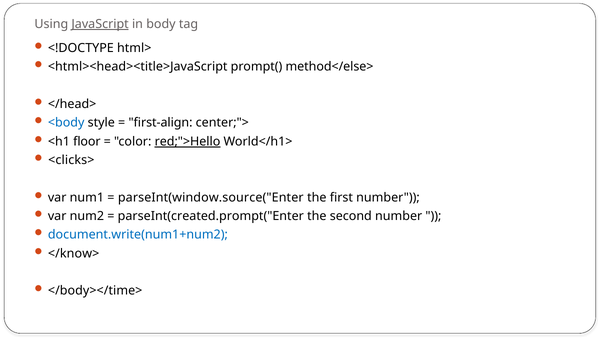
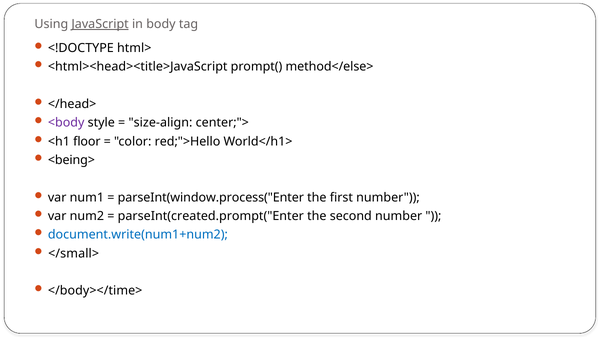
<body colour: blue -> purple
first-align: first-align -> size-align
red;">Hello underline: present -> none
<clicks>: <clicks> -> <being>
parseInt(window.source("Enter: parseInt(window.source("Enter -> parseInt(window.process("Enter
</know>: </know> -> </small>
